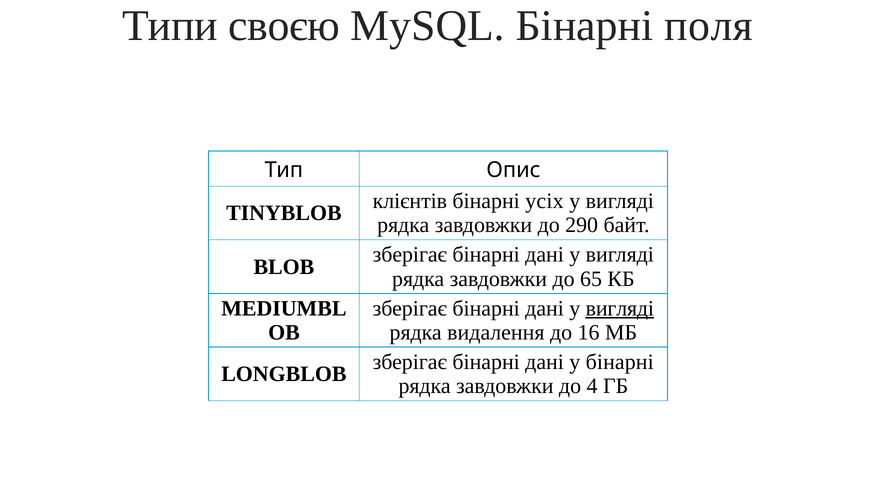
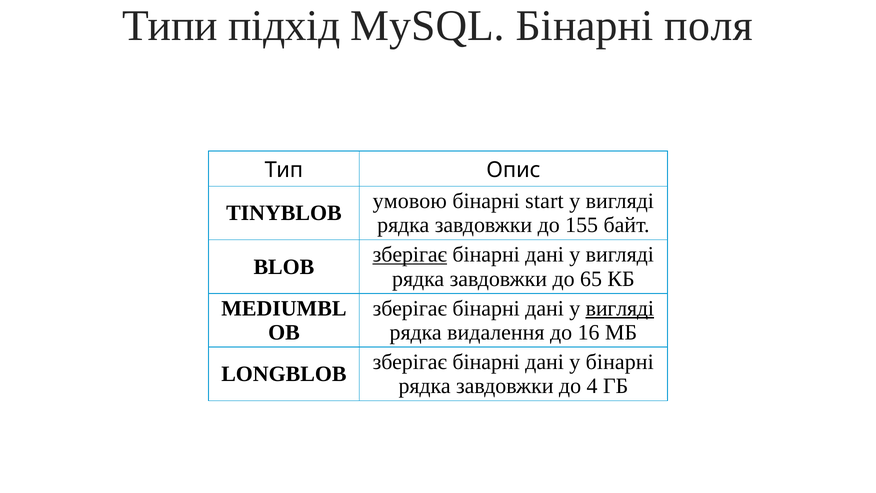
своєю: своєю -> підхід
клієнтів: клієнтів -> умовою
усіх: усіх -> start
290: 290 -> 155
зберігає at (410, 255) underline: none -> present
